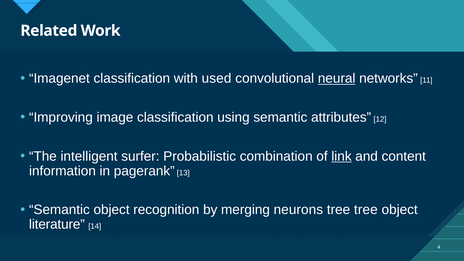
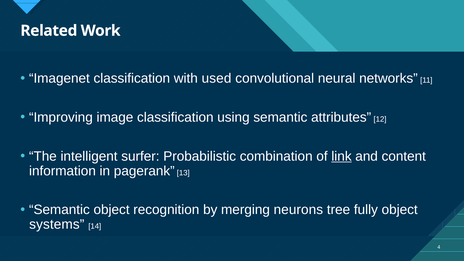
neural underline: present -> none
tree tree: tree -> fully
literature: literature -> systems
